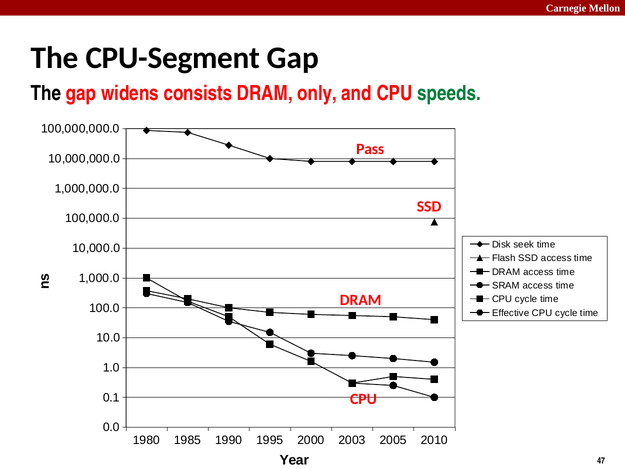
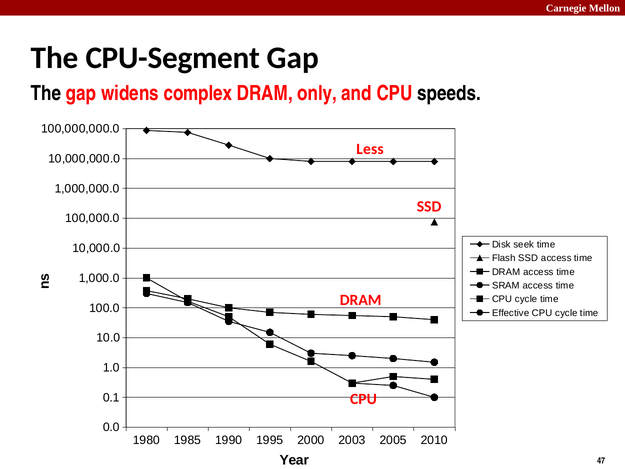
consists: consists -> complex
speeds colour: green -> black
Pass: Pass -> Less
